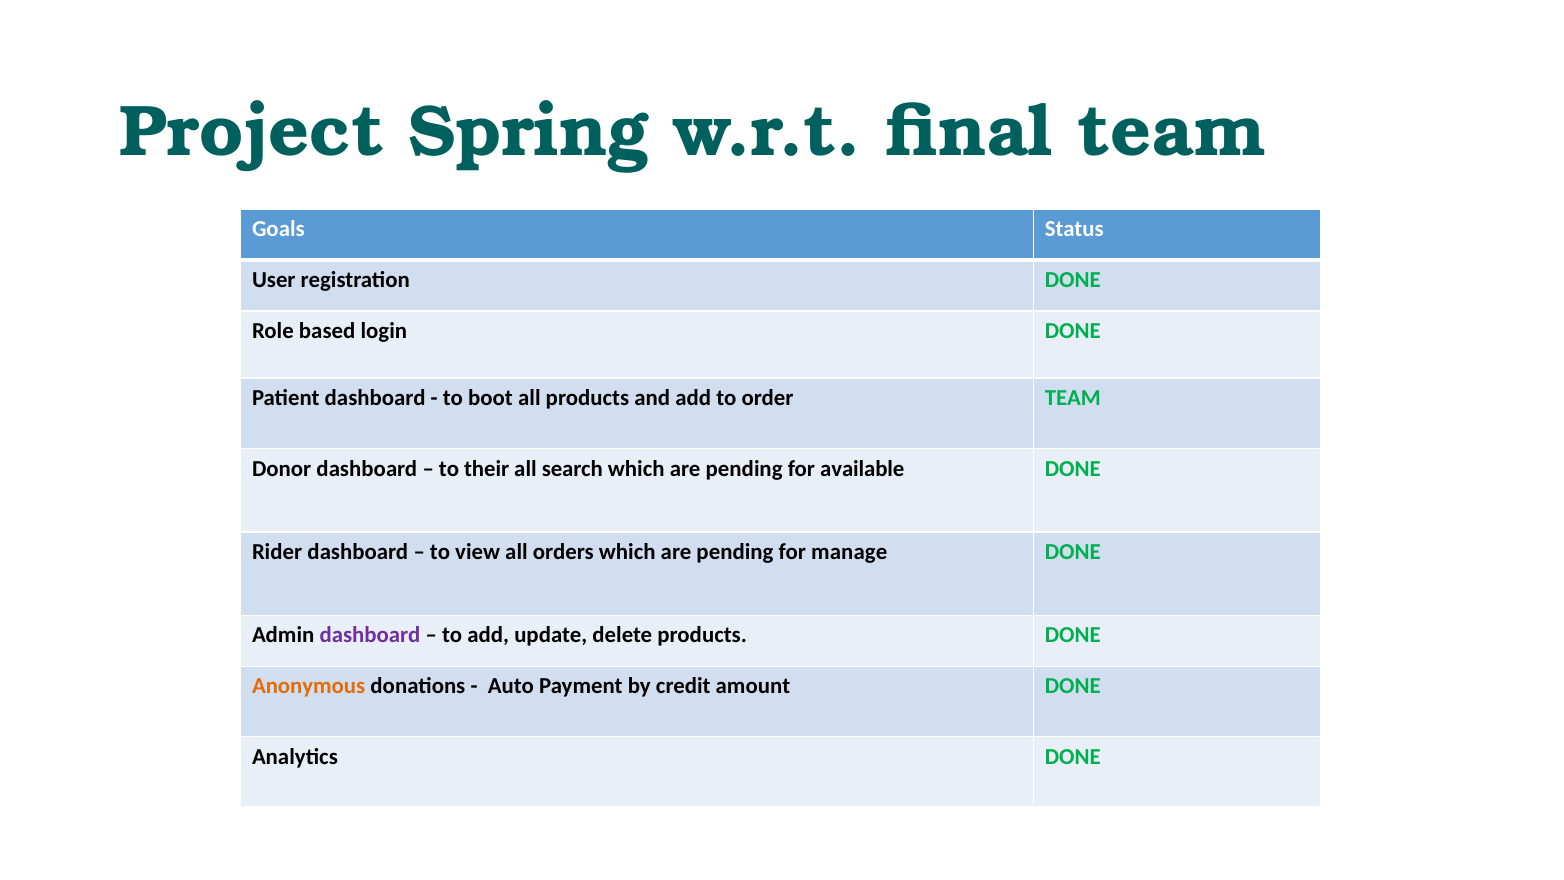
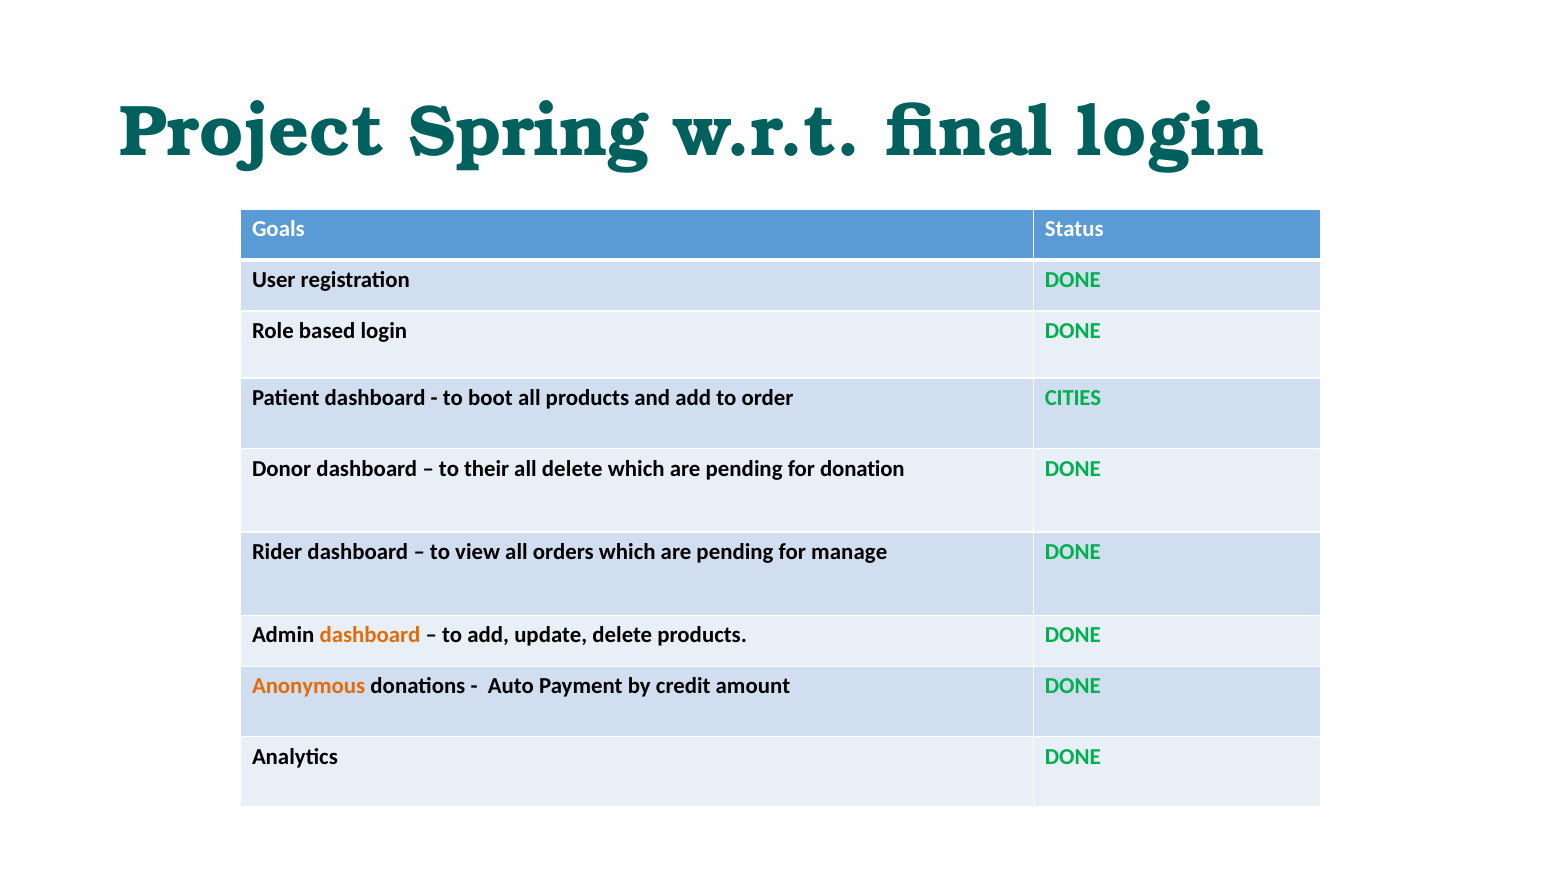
final team: team -> login
order TEAM: TEAM -> CITIES
all search: search -> delete
available: available -> donation
dashboard at (370, 635) colour: purple -> orange
